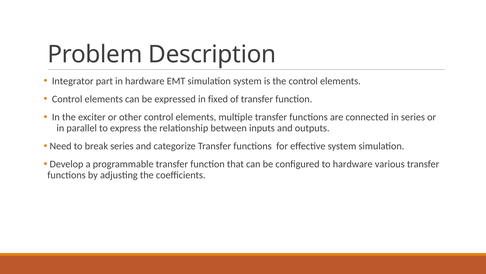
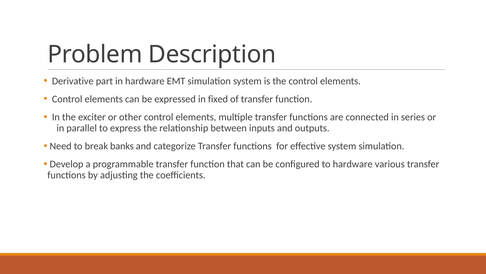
Integrator: Integrator -> Derivative
break series: series -> banks
